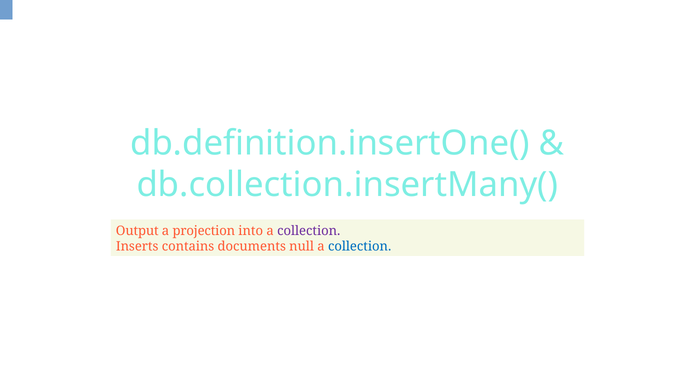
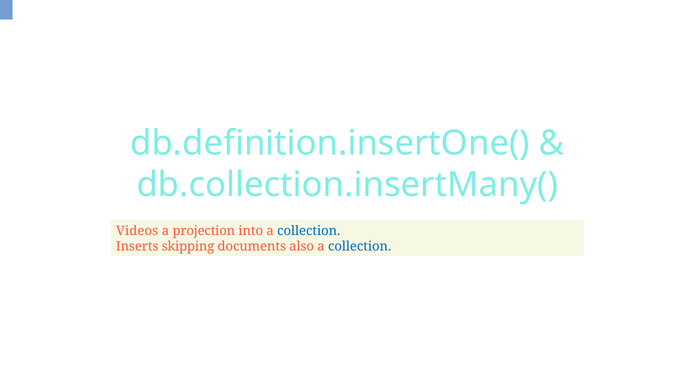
Output: Output -> Videos
collection at (309, 231) colour: purple -> blue
contains: contains -> skipping
null: null -> also
